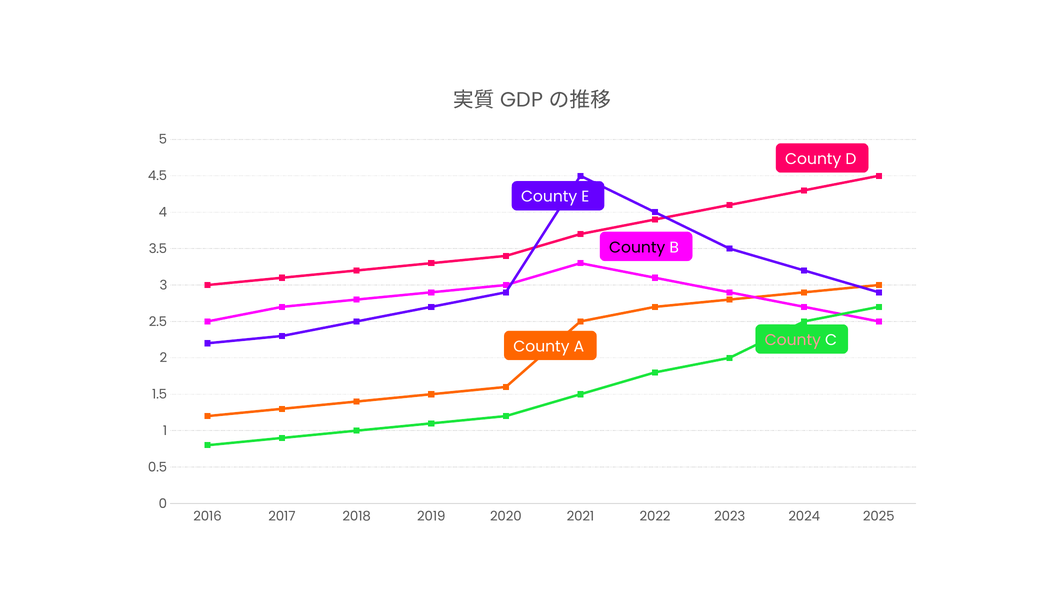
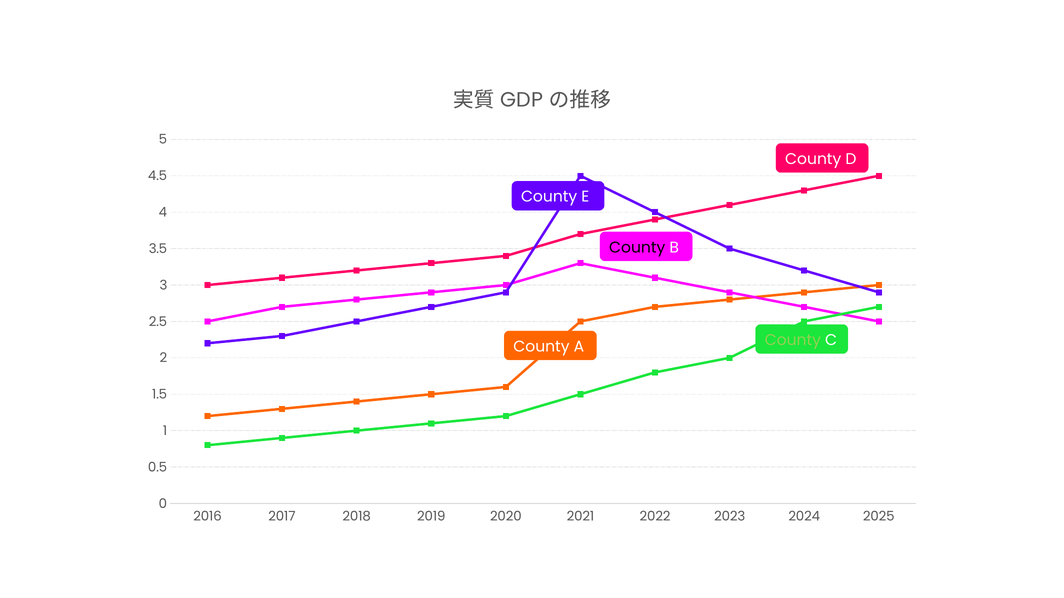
County at (793, 340) colour: pink -> light green
